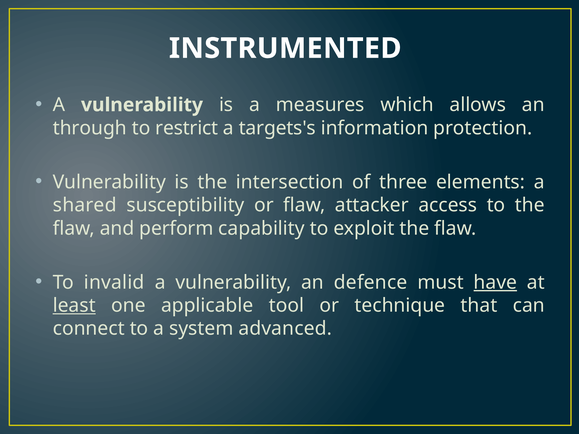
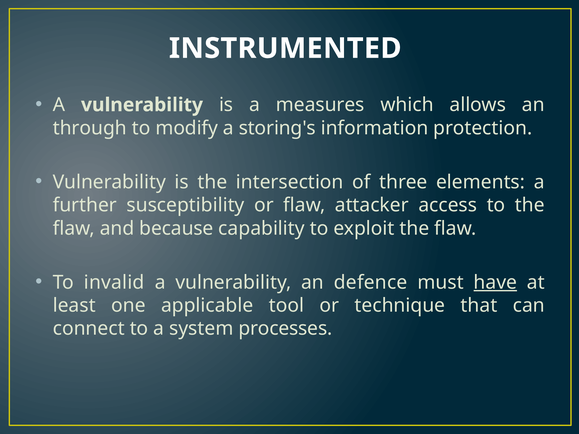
restrict: restrict -> modify
targets's: targets's -> storing's
shared: shared -> further
perform: perform -> because
least underline: present -> none
advanced: advanced -> processes
